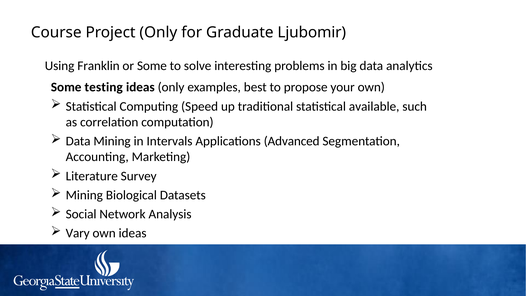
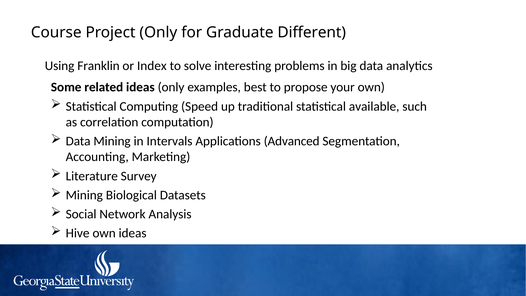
Ljubomir: Ljubomir -> Different
or Some: Some -> Index
testing: testing -> related
Vary: Vary -> Hive
